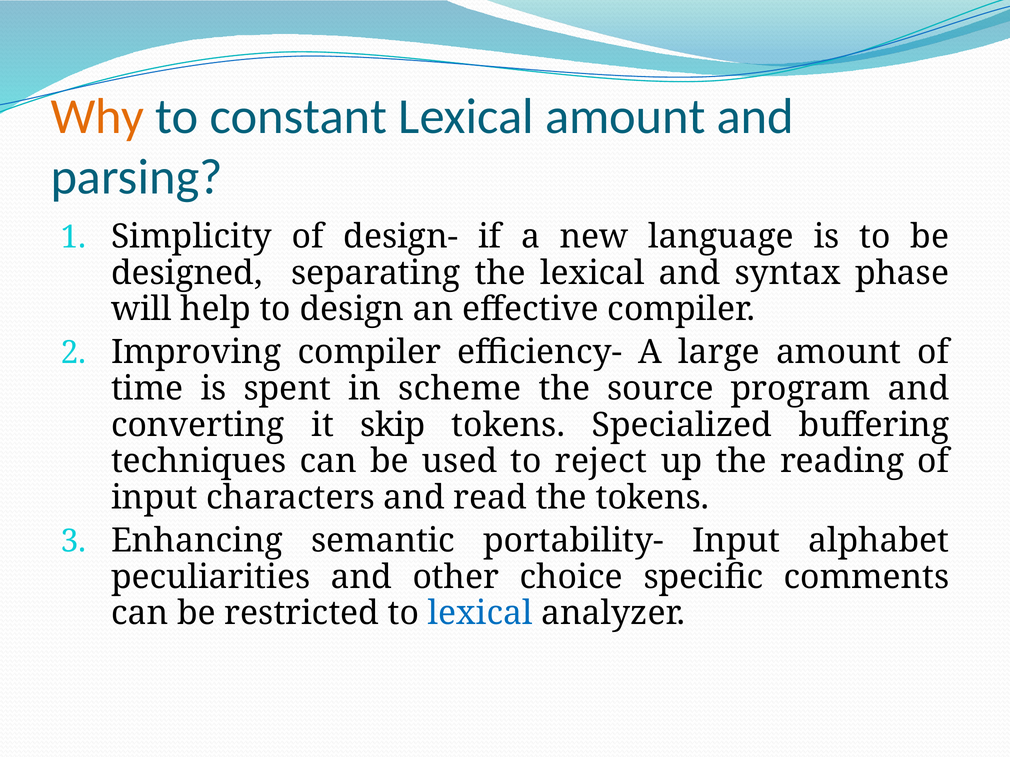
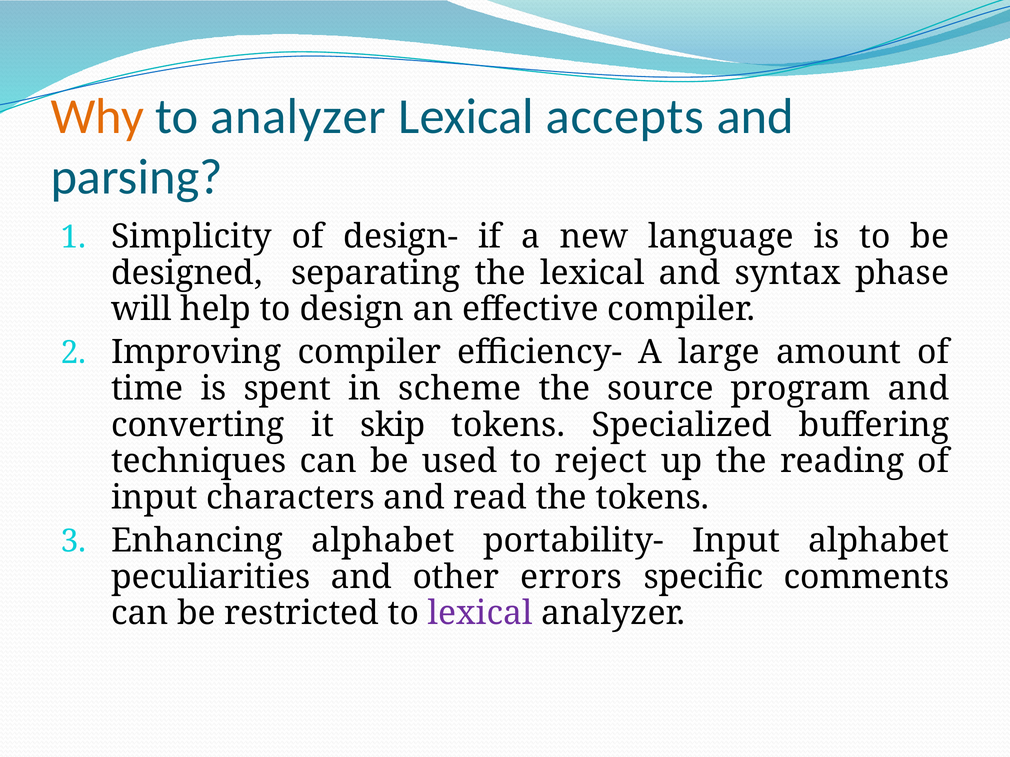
to constant: constant -> analyzer
Lexical amount: amount -> accepts
Enhancing semantic: semantic -> alphabet
choice: choice -> errors
lexical at (480, 614) colour: blue -> purple
